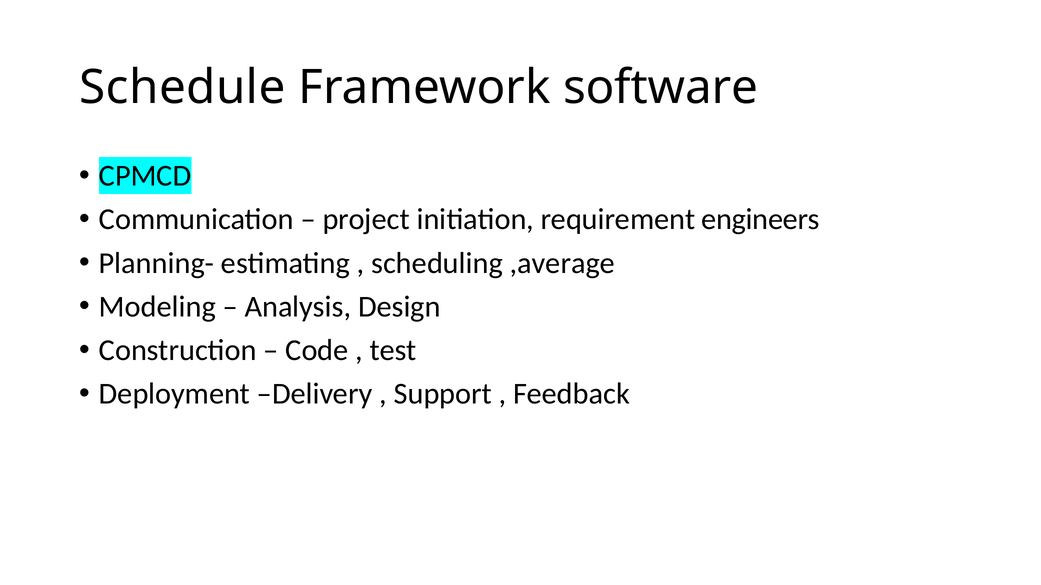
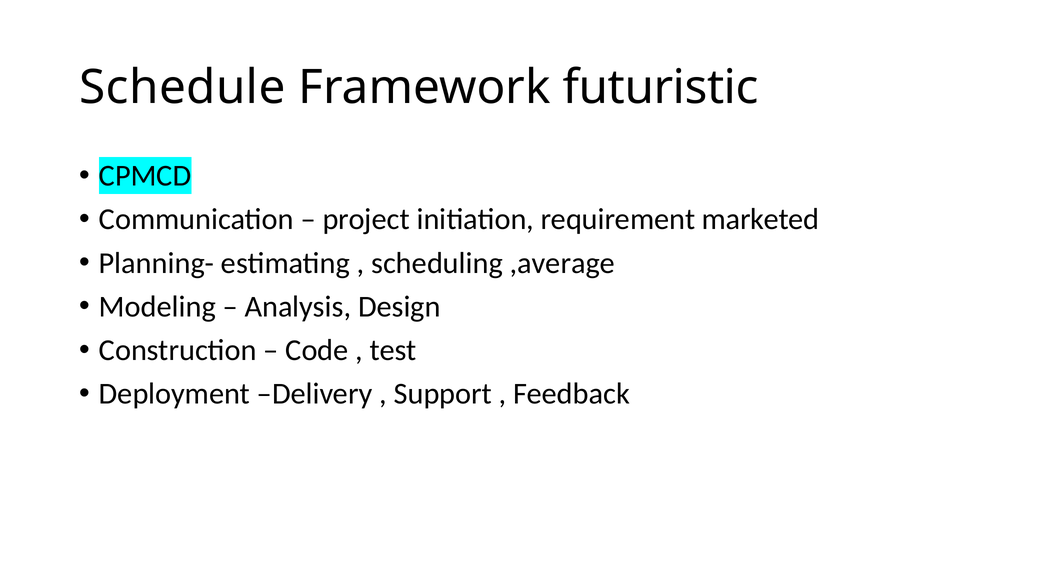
software: software -> futuristic
engineers: engineers -> marketed
